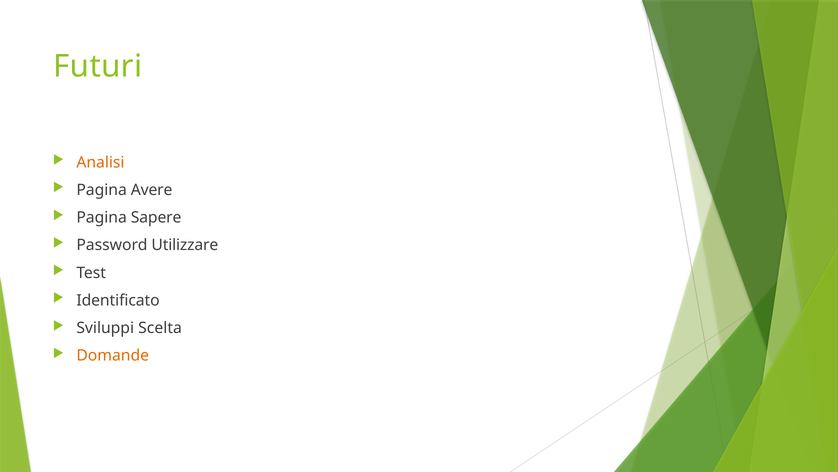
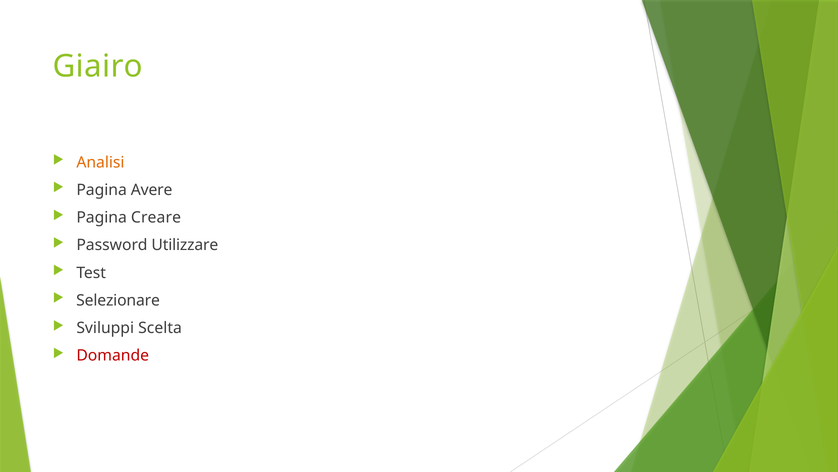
Futuri: Futuri -> Giairo
Sapere: Sapere -> Creare
Identificato: Identificato -> Selezionare
Domande colour: orange -> red
